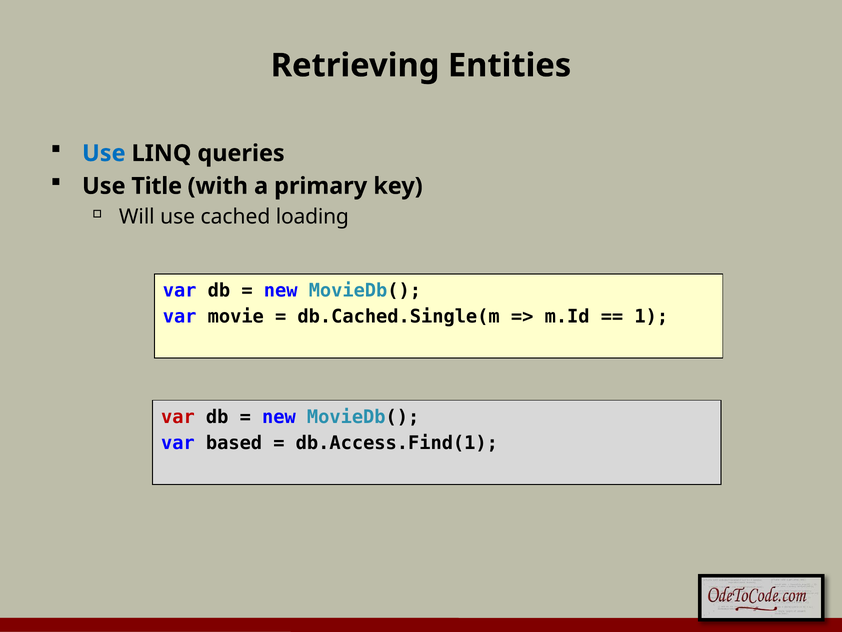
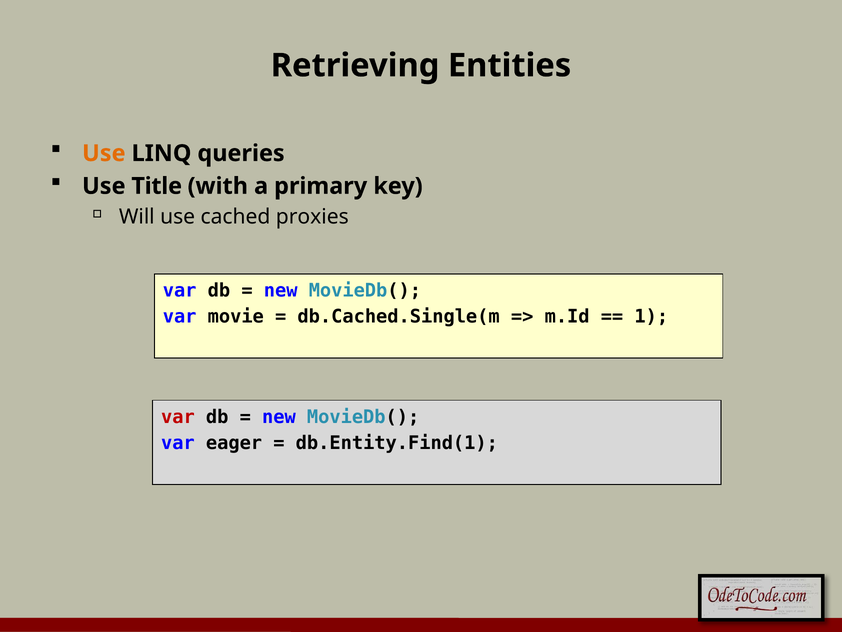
Use at (104, 153) colour: blue -> orange
loading: loading -> proxies
based: based -> eager
db.Access.Find(1: db.Access.Find(1 -> db.Entity.Find(1
